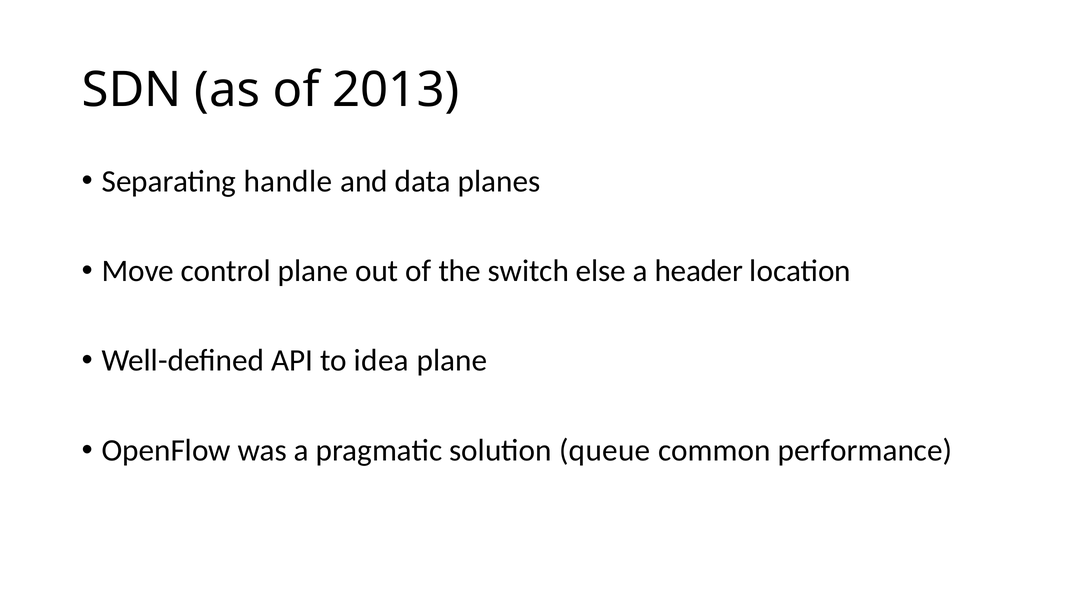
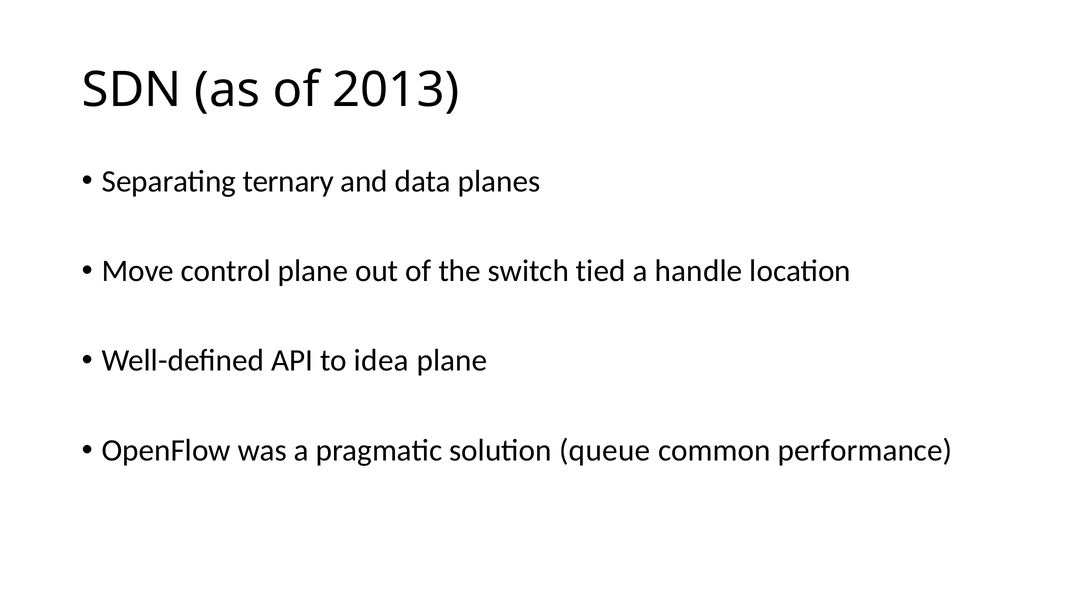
handle: handle -> ternary
else: else -> tied
header: header -> handle
